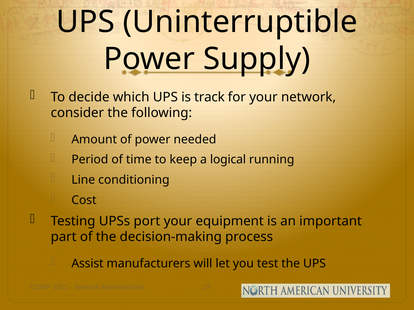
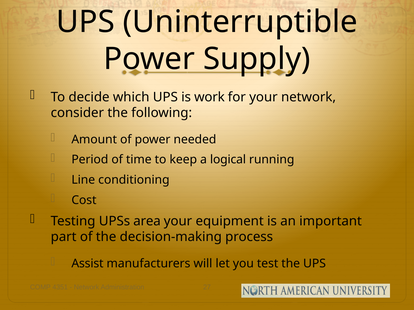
track: track -> work
port: port -> area
